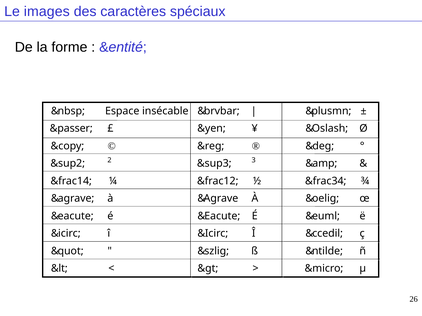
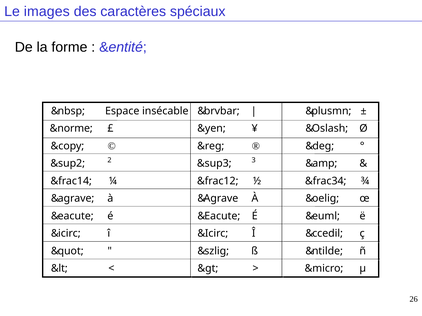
&passer: &passer -> &norme
